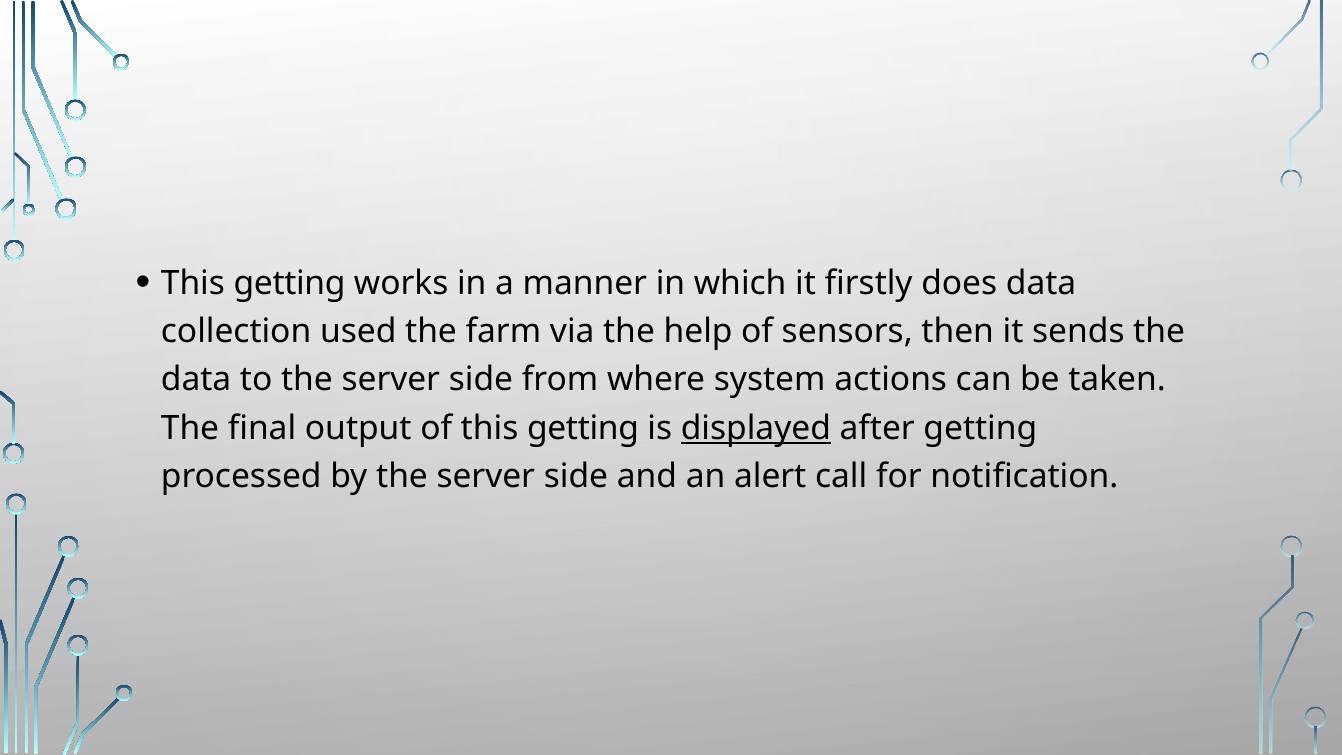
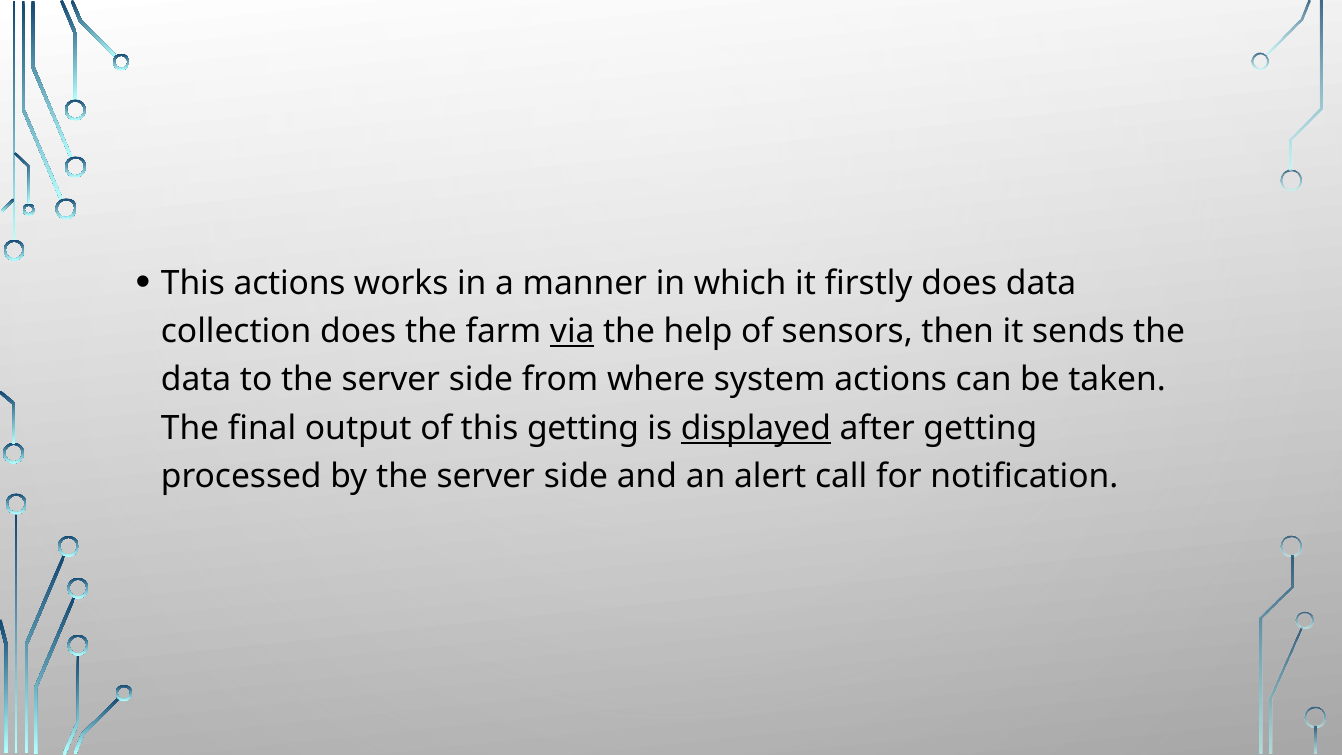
getting at (290, 283): getting -> actions
collection used: used -> does
via underline: none -> present
